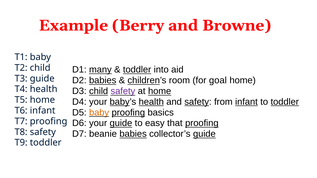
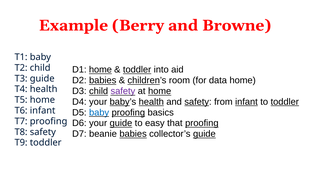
D1 many: many -> home
goal: goal -> data
baby at (99, 113) colour: orange -> blue
